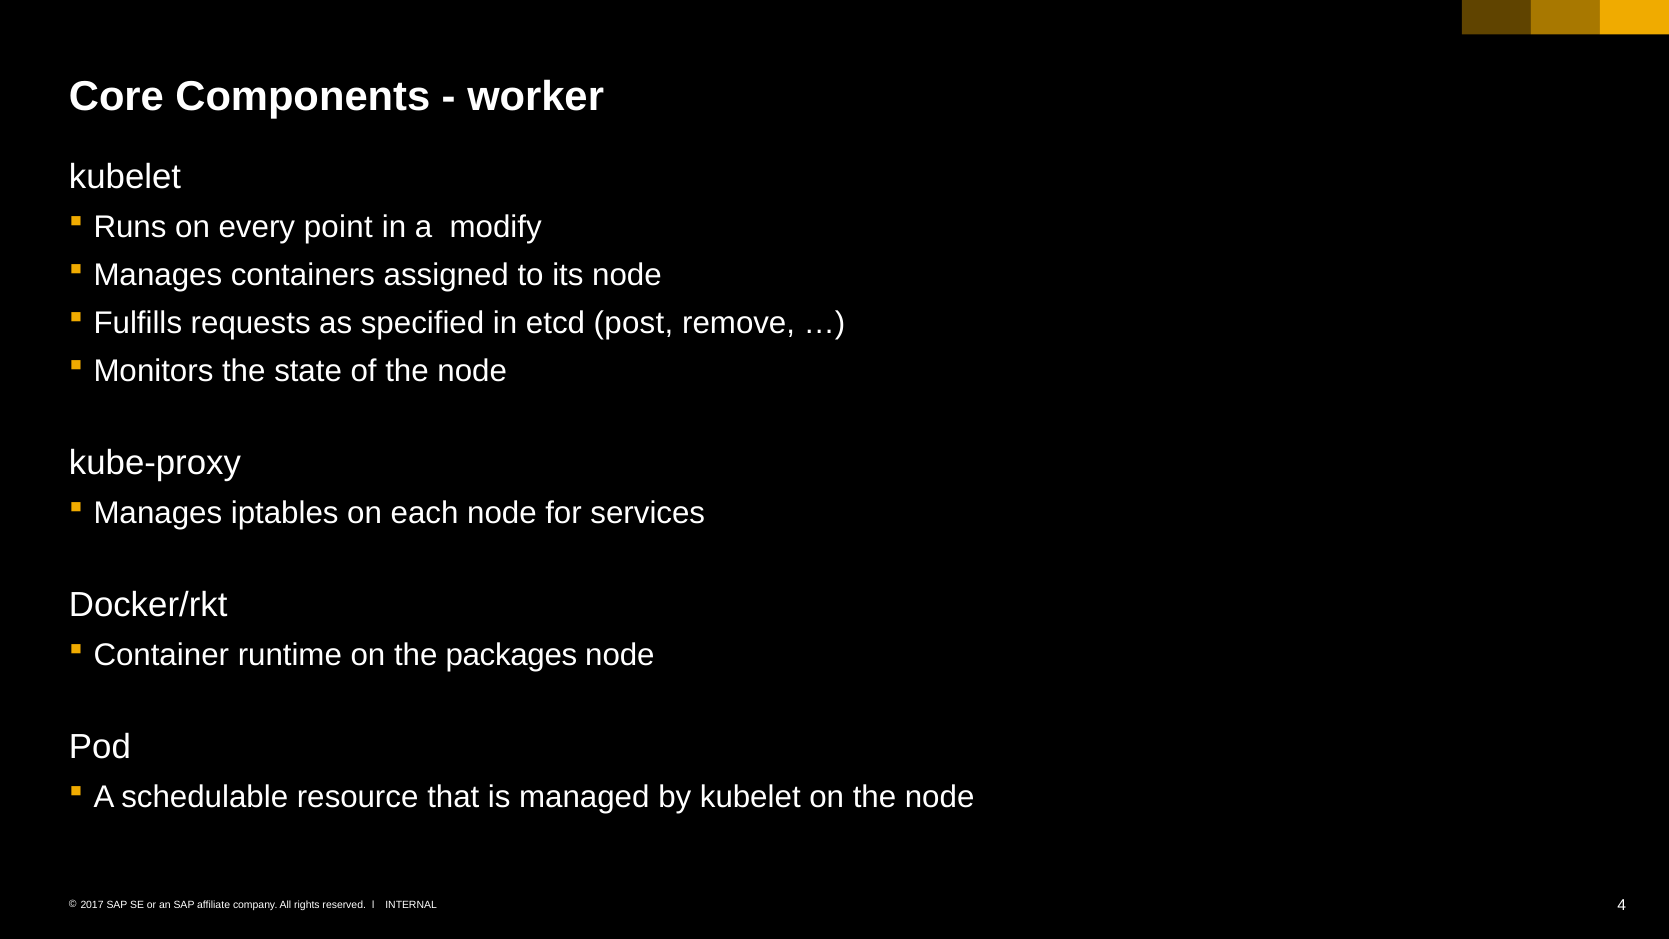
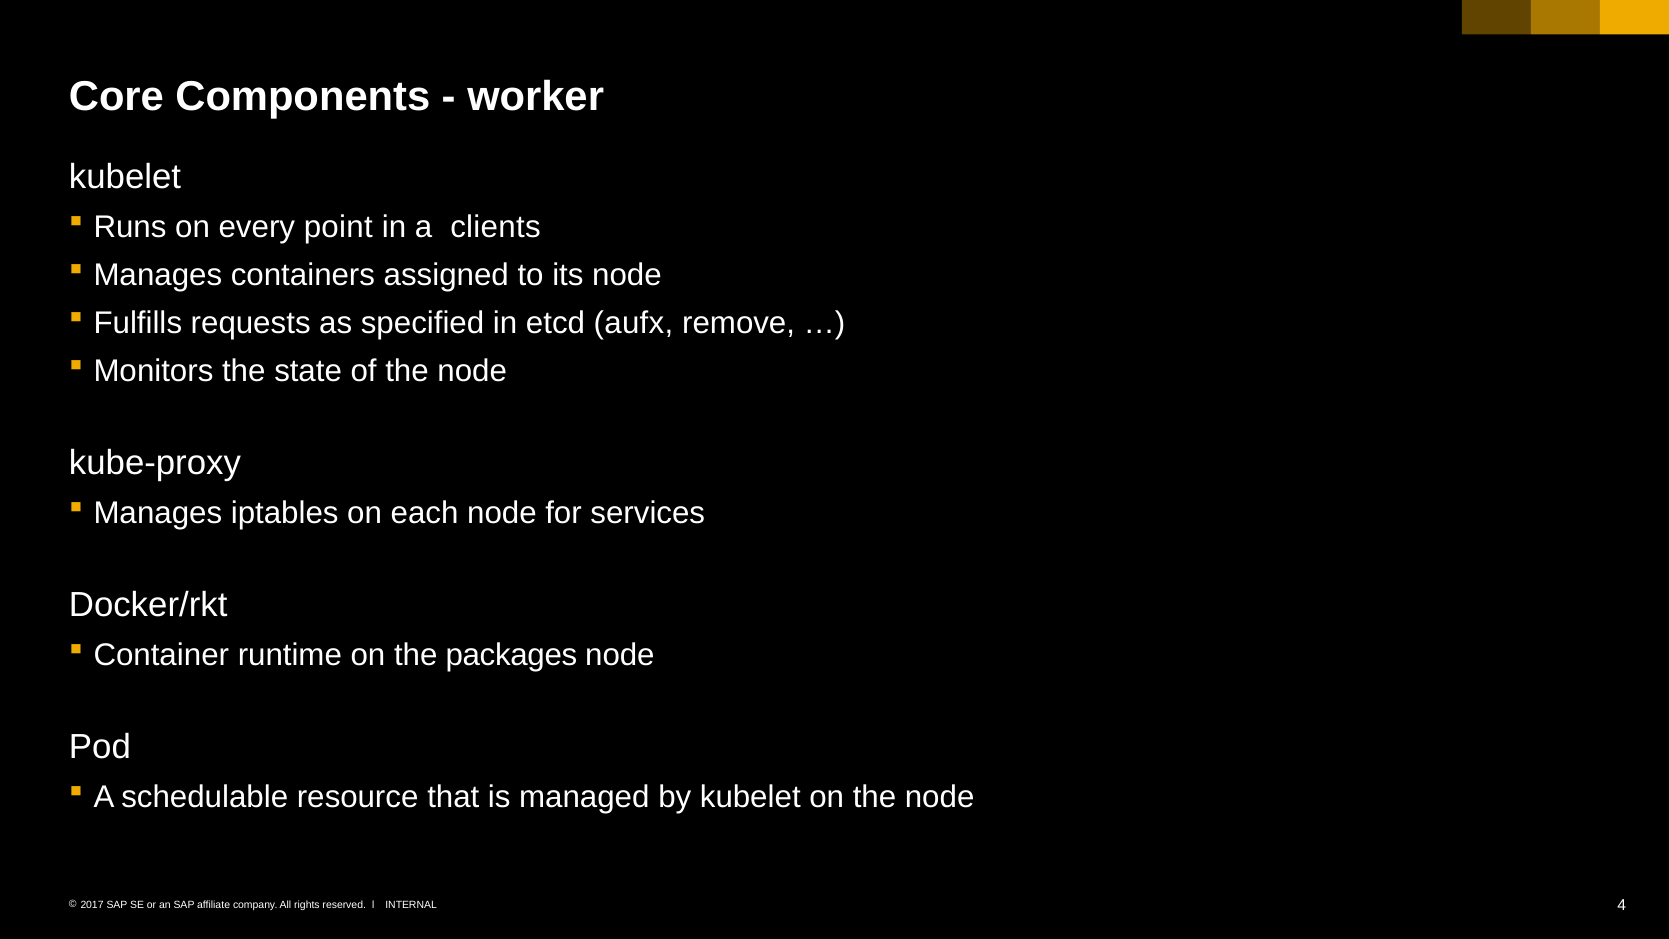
modify: modify -> clients
post: post -> aufx
